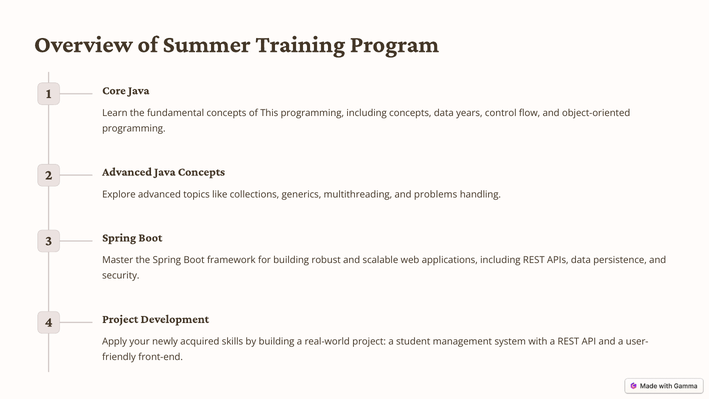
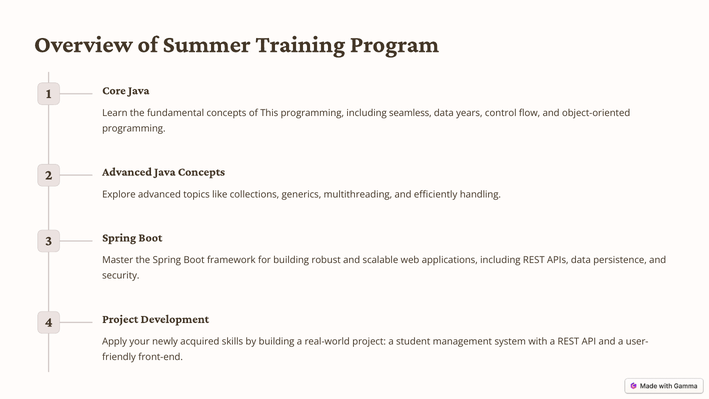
including concepts: concepts -> seamless
problems: problems -> efficiently
